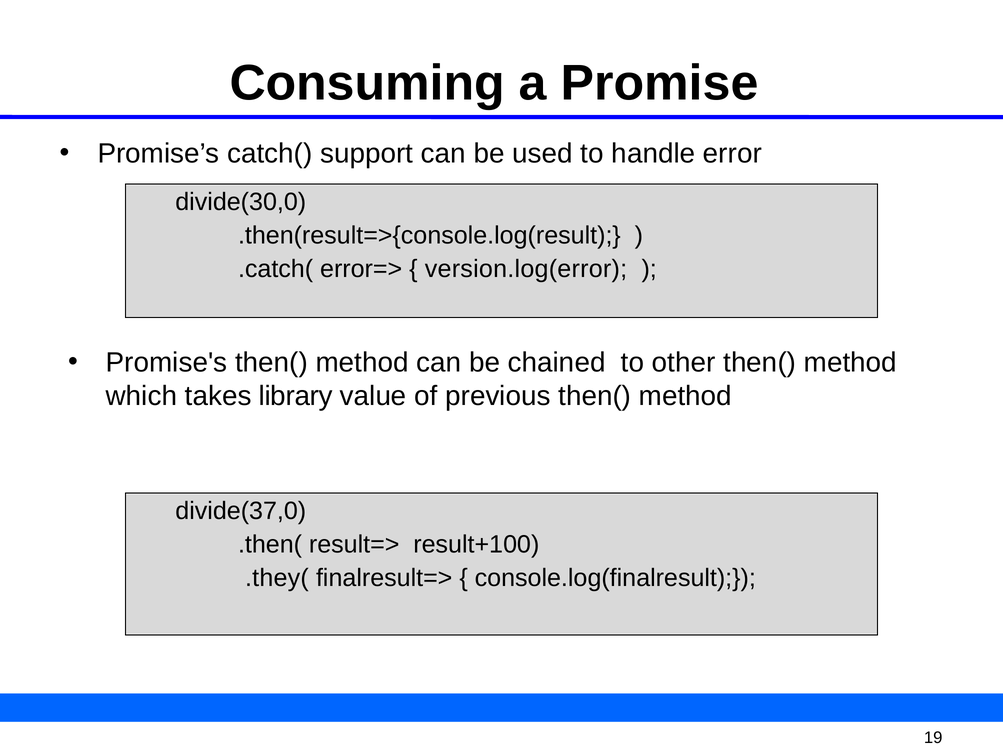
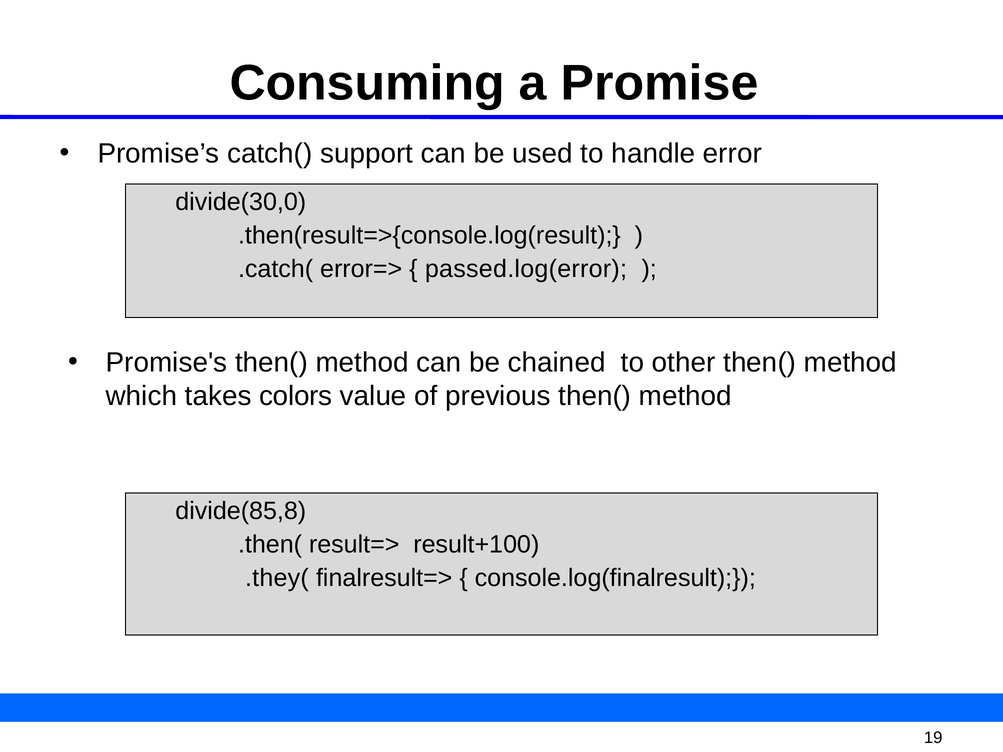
version.log(error: version.log(error -> passed.log(error
library: library -> colors
divide(37,0: divide(37,0 -> divide(85,8
